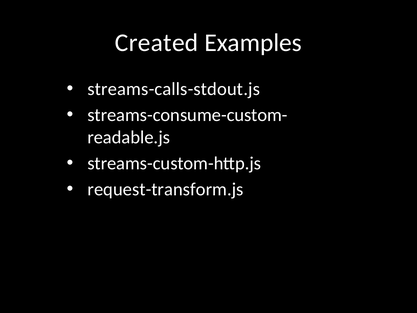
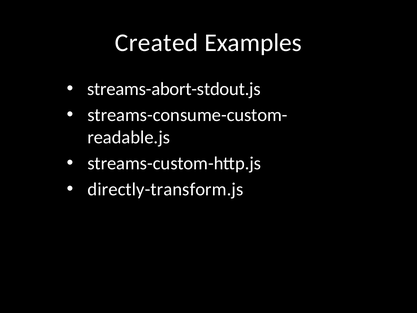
streams-calls-stdout.js: streams-calls-stdout.js -> streams-abort-stdout.js
request-transform.js: request-transform.js -> directly-transform.js
